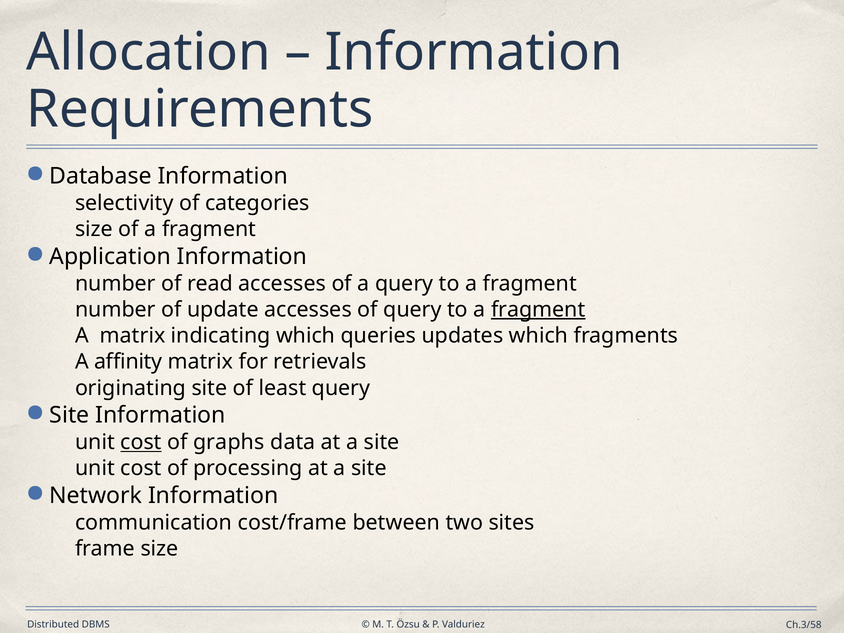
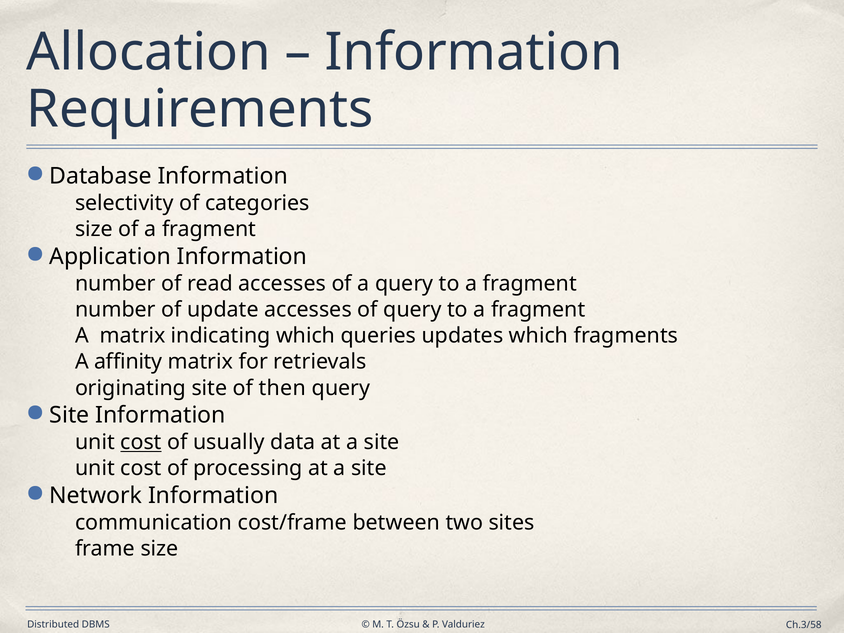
fragment at (538, 310) underline: present -> none
least: least -> then
graphs: graphs -> usually
